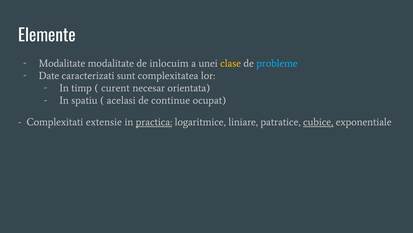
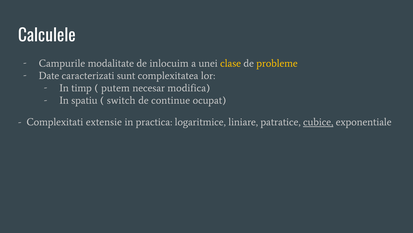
Elemente: Elemente -> Calculele
Modalitate at (62, 63): Modalitate -> Campurile
probleme colour: light blue -> yellow
curent: curent -> putem
orientata: orientata -> modifica
acelasi: acelasi -> switch
practica underline: present -> none
